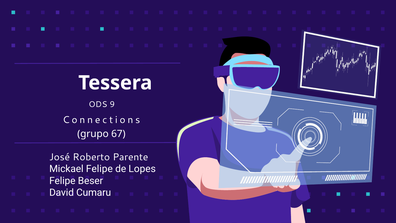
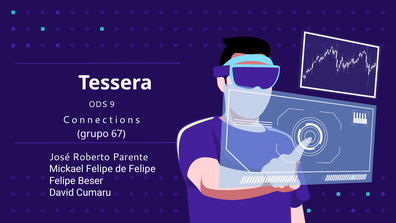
de Lopes: Lopes -> Felipe
